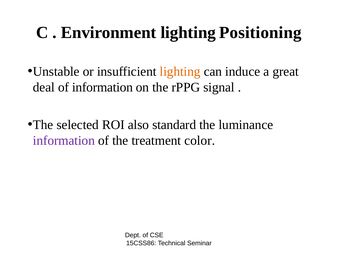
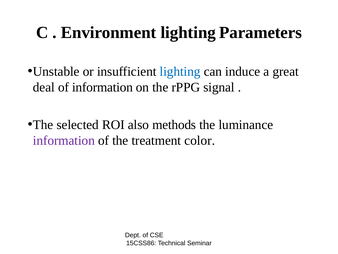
Positioning: Positioning -> Parameters
lighting at (180, 71) colour: orange -> blue
standard: standard -> methods
